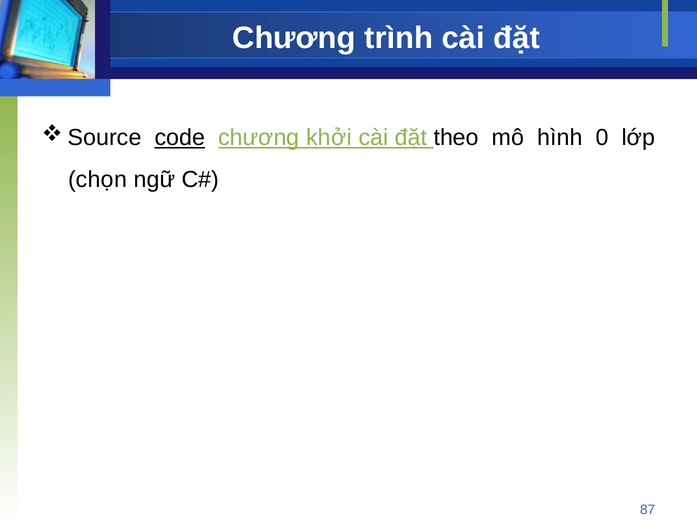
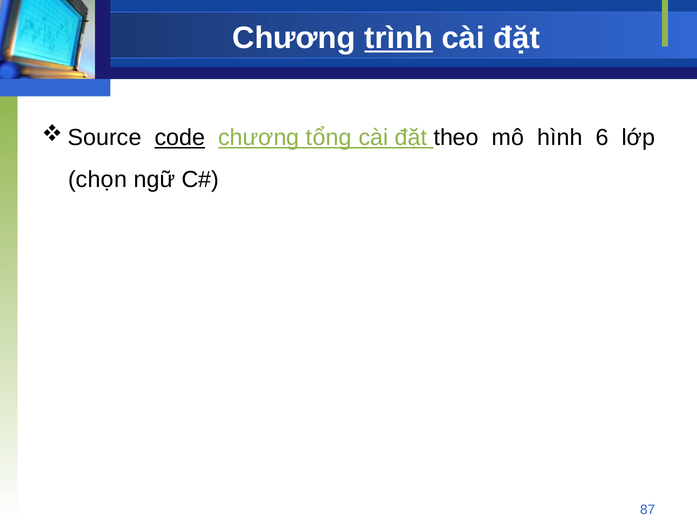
trình underline: none -> present
khởi: khởi -> tổng
0: 0 -> 6
